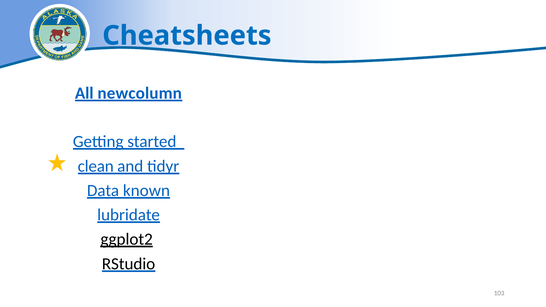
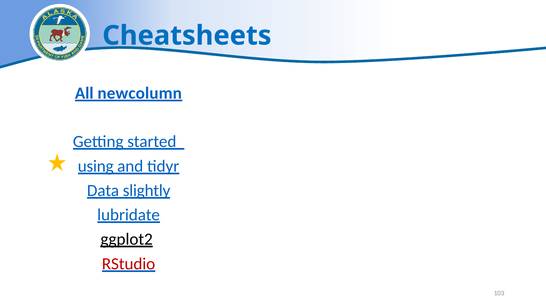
clean: clean -> using
known: known -> slightly
RStudio colour: black -> red
